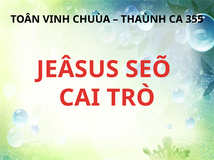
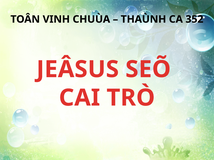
355: 355 -> 352
